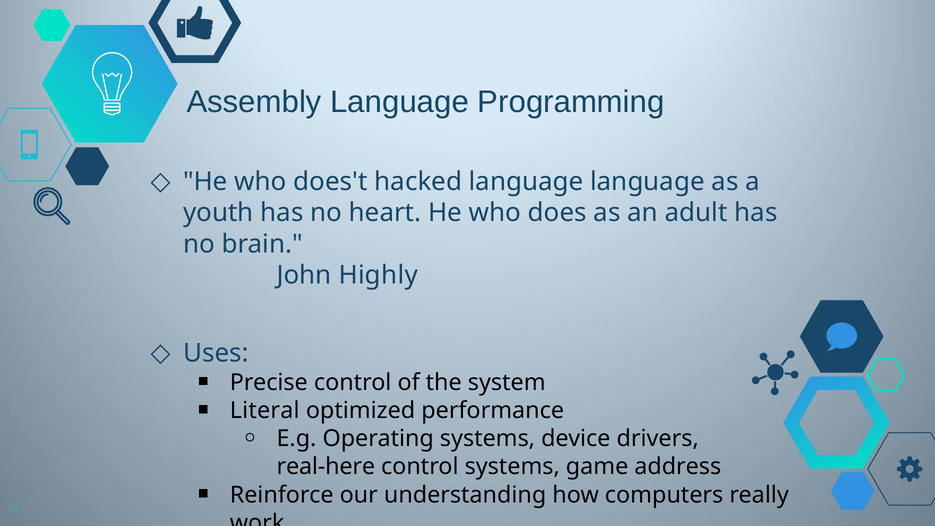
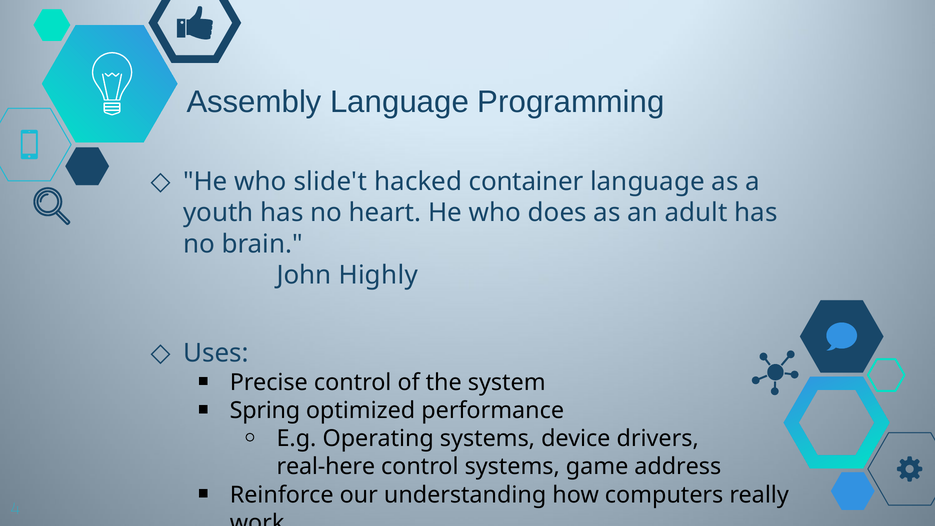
does't: does't -> slide't
hacked language: language -> container
Literal: Literal -> Spring
